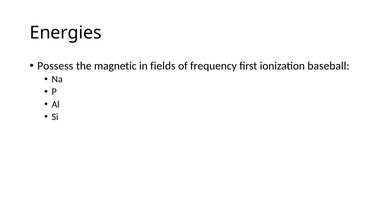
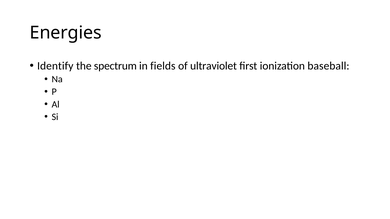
Possess: Possess -> Identify
magnetic: magnetic -> spectrum
frequency: frequency -> ultraviolet
